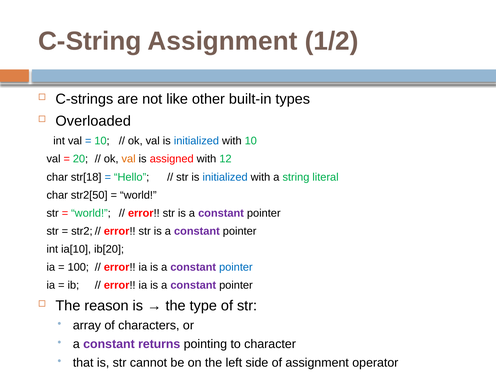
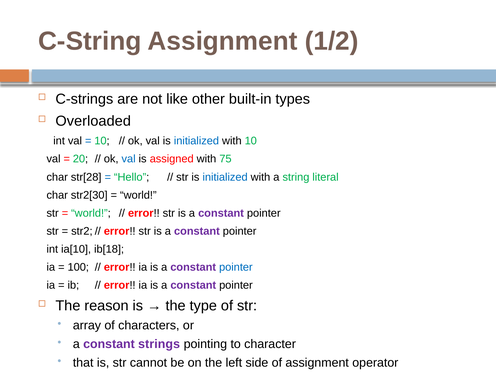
val at (129, 159) colour: orange -> blue
12: 12 -> 75
str[18: str[18 -> str[28
str2[50: str2[50 -> str2[30
ib[20: ib[20 -> ib[18
returns: returns -> strings
